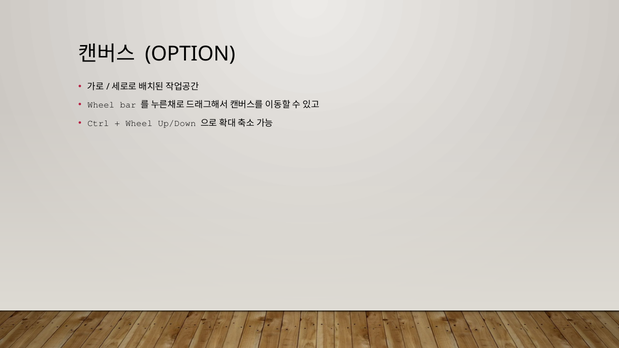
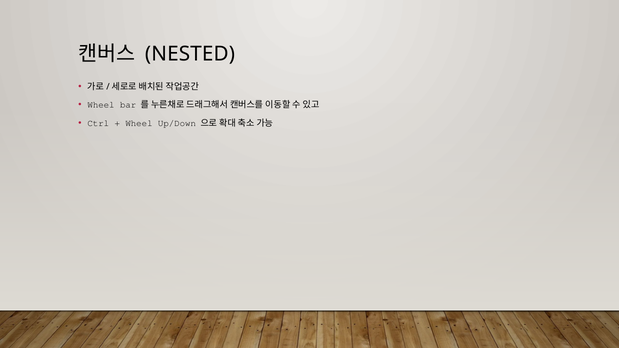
OPTION: OPTION -> NESTED
